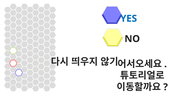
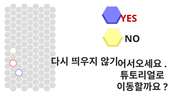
YES colour: blue -> red
